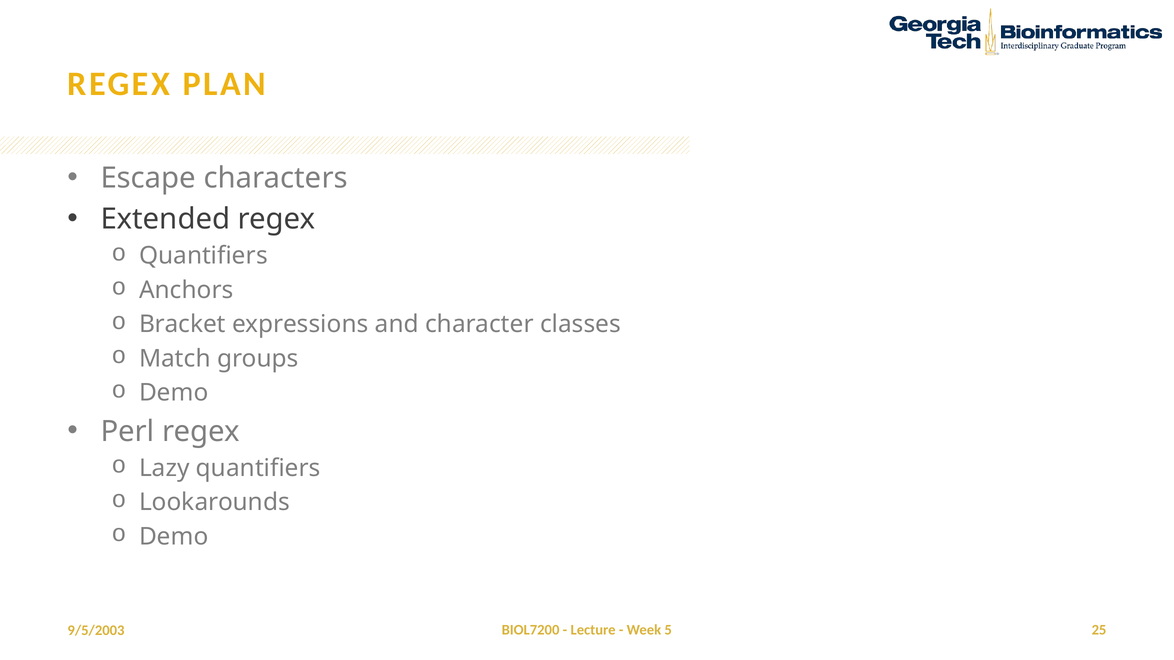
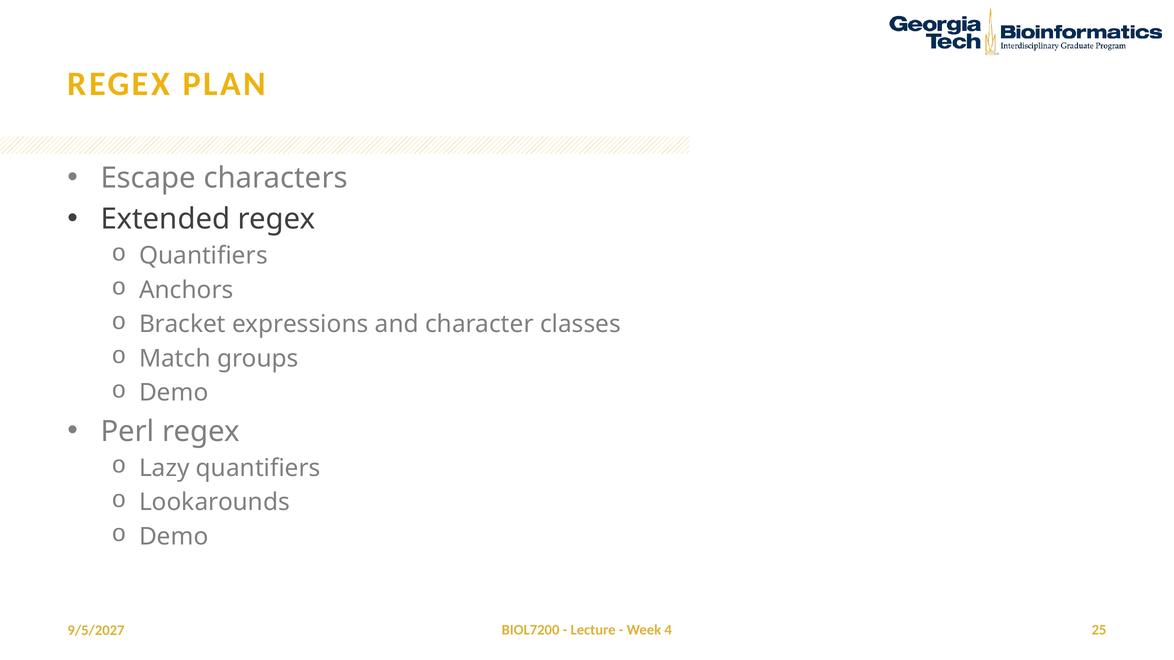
5: 5 -> 4
9/5/2003: 9/5/2003 -> 9/5/2027
